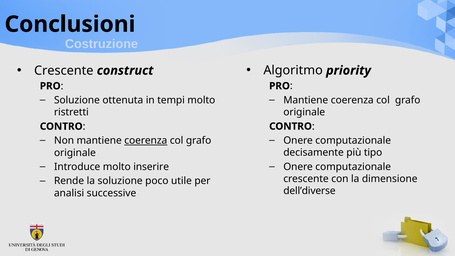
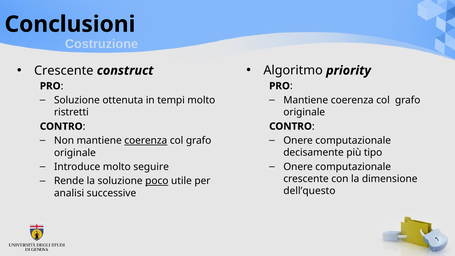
inserire: inserire -> seguire
poco underline: none -> present
dell’diverse: dell’diverse -> dell’questo
